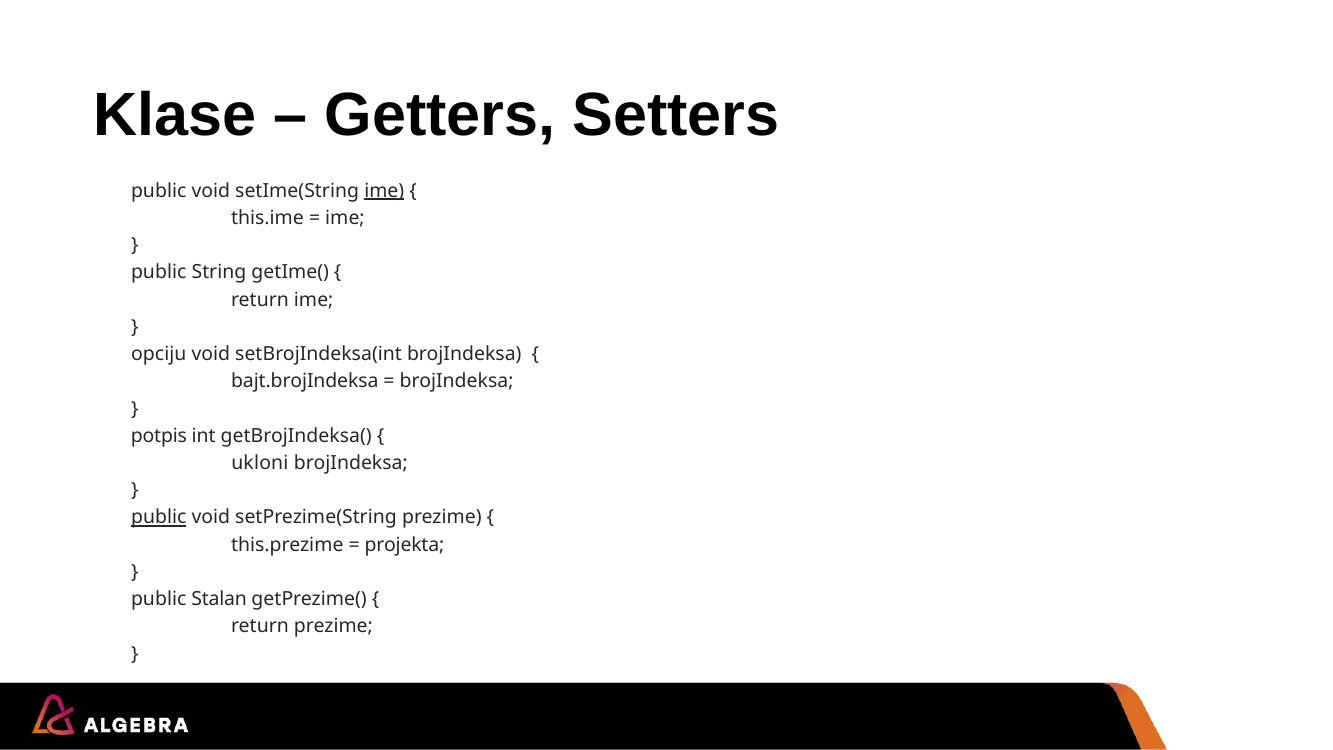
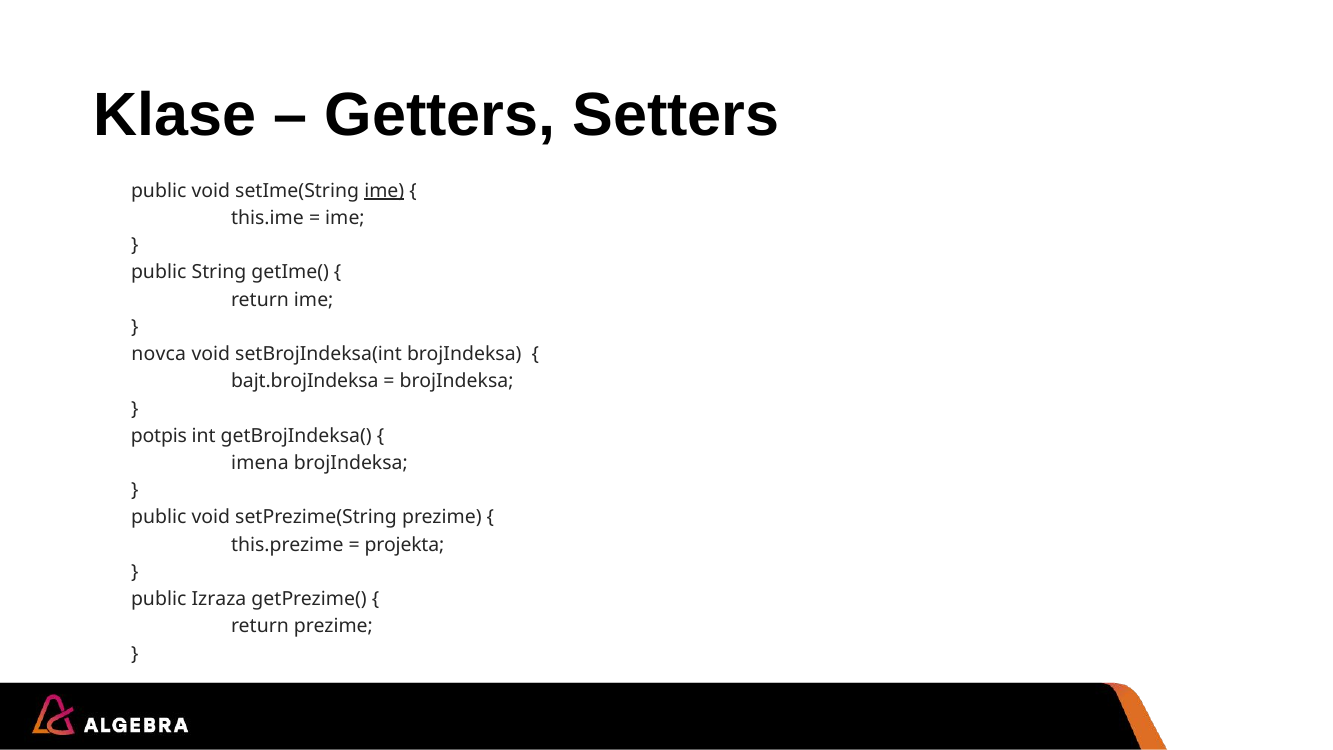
opciju: opciju -> novca
ukloni: ukloni -> imena
public at (159, 517) underline: present -> none
Stalan: Stalan -> Izraza
